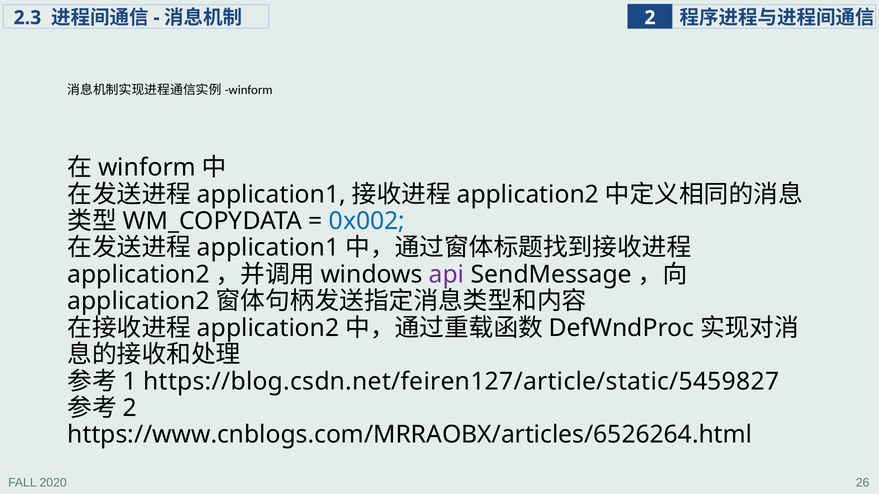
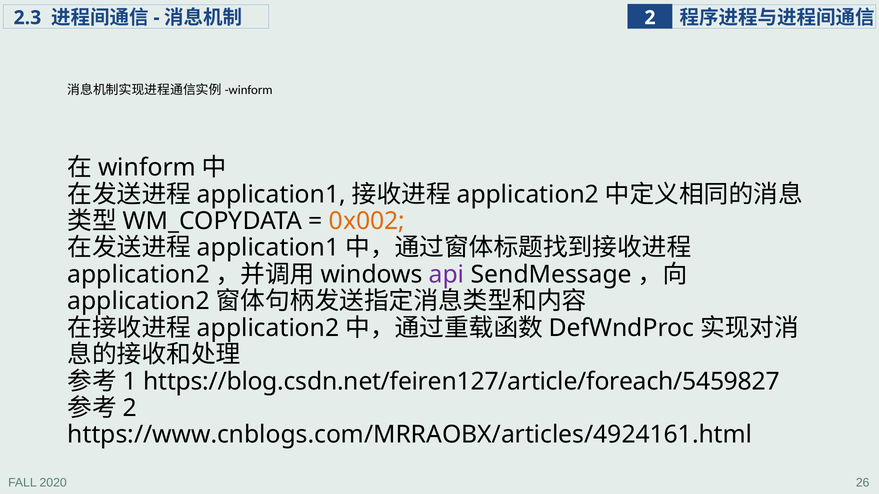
0x002 colour: blue -> orange
https://blog.csdn.net/feiren127/article/static/5459827: https://blog.csdn.net/feiren127/article/static/5459827 -> https://blog.csdn.net/feiren127/article/foreach/5459827
https://www.cnblogs.com/MRRAOBX/articles/6526264.html: https://www.cnblogs.com/MRRAOBX/articles/6526264.html -> https://www.cnblogs.com/MRRAOBX/articles/4924161.html
